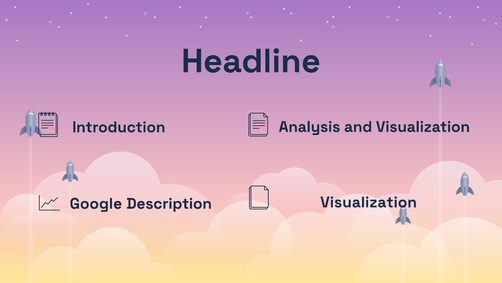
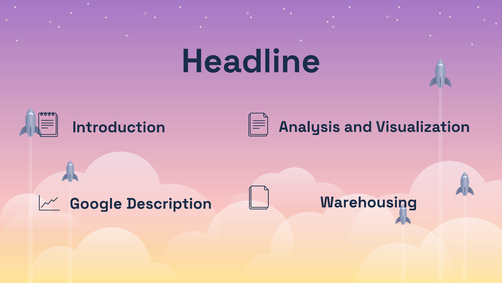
Visualization at (369, 202): Visualization -> Warehousing
